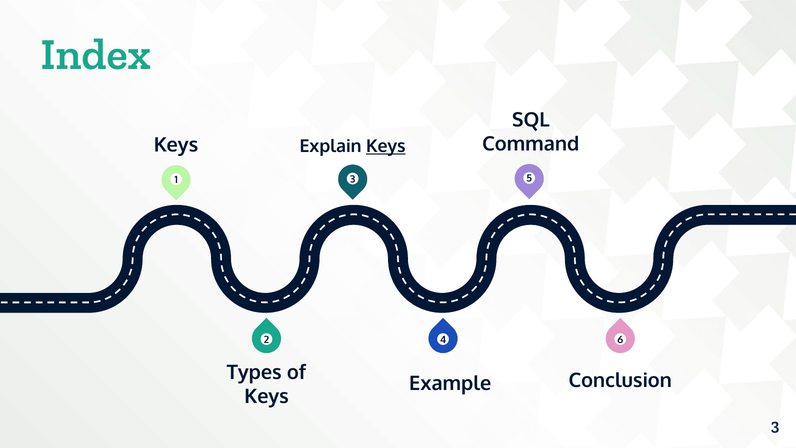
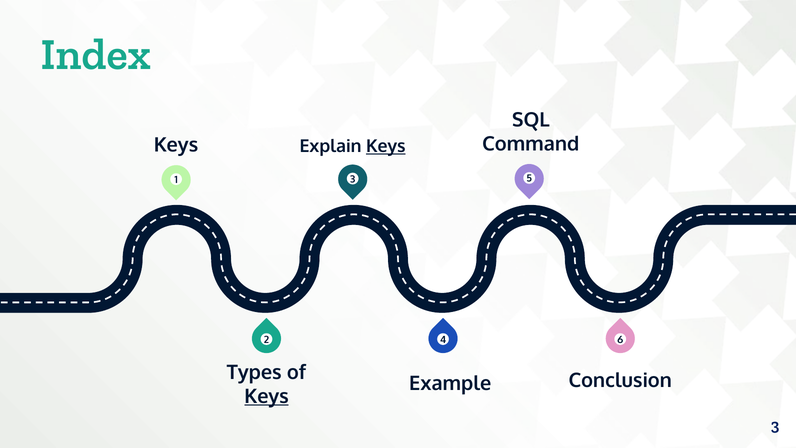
Keys at (266, 396) underline: none -> present
